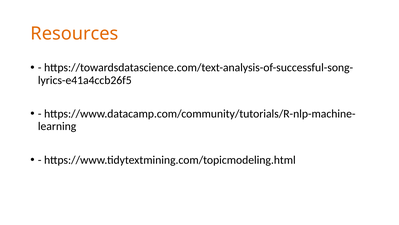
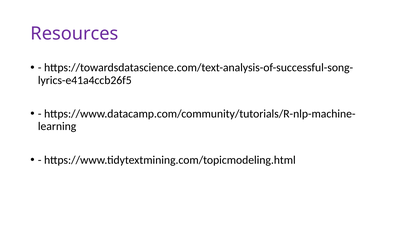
Resources colour: orange -> purple
